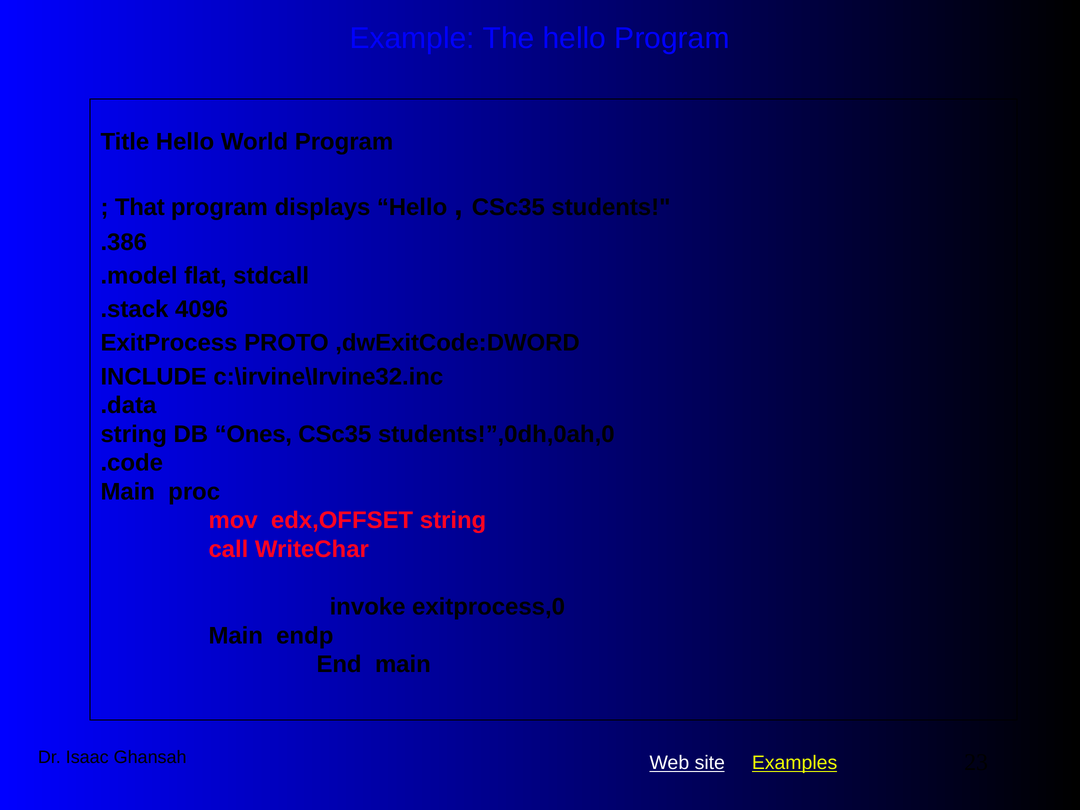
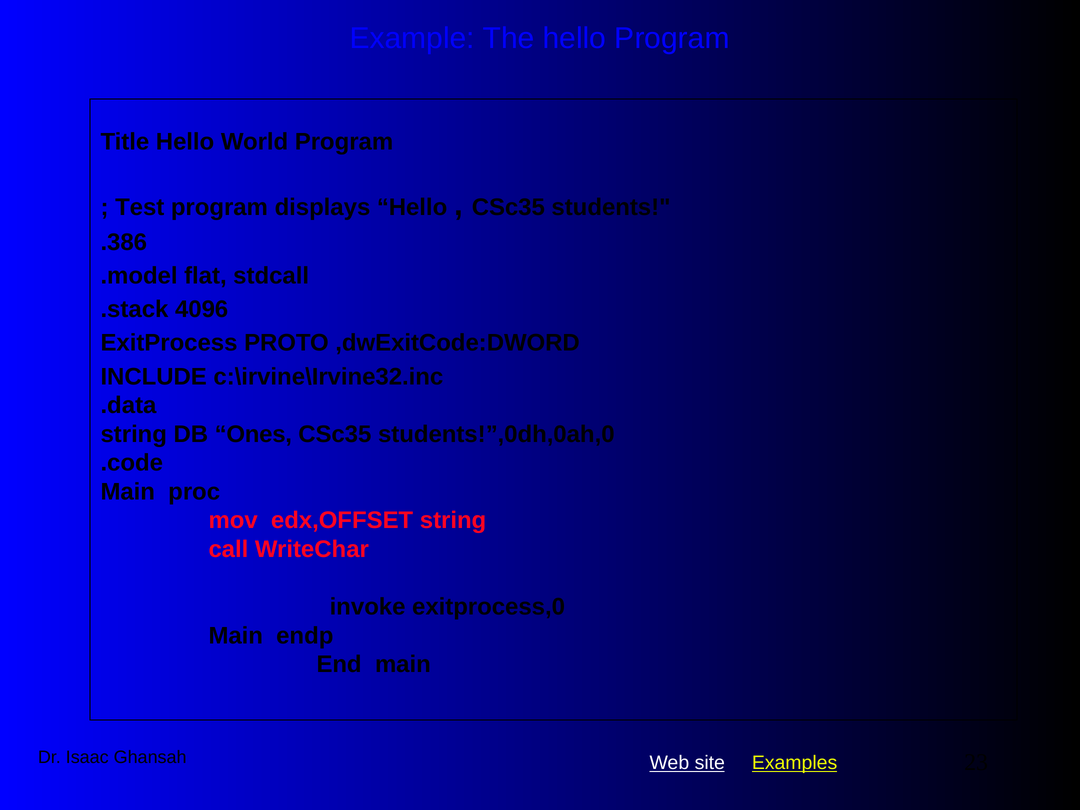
That: That -> Test
